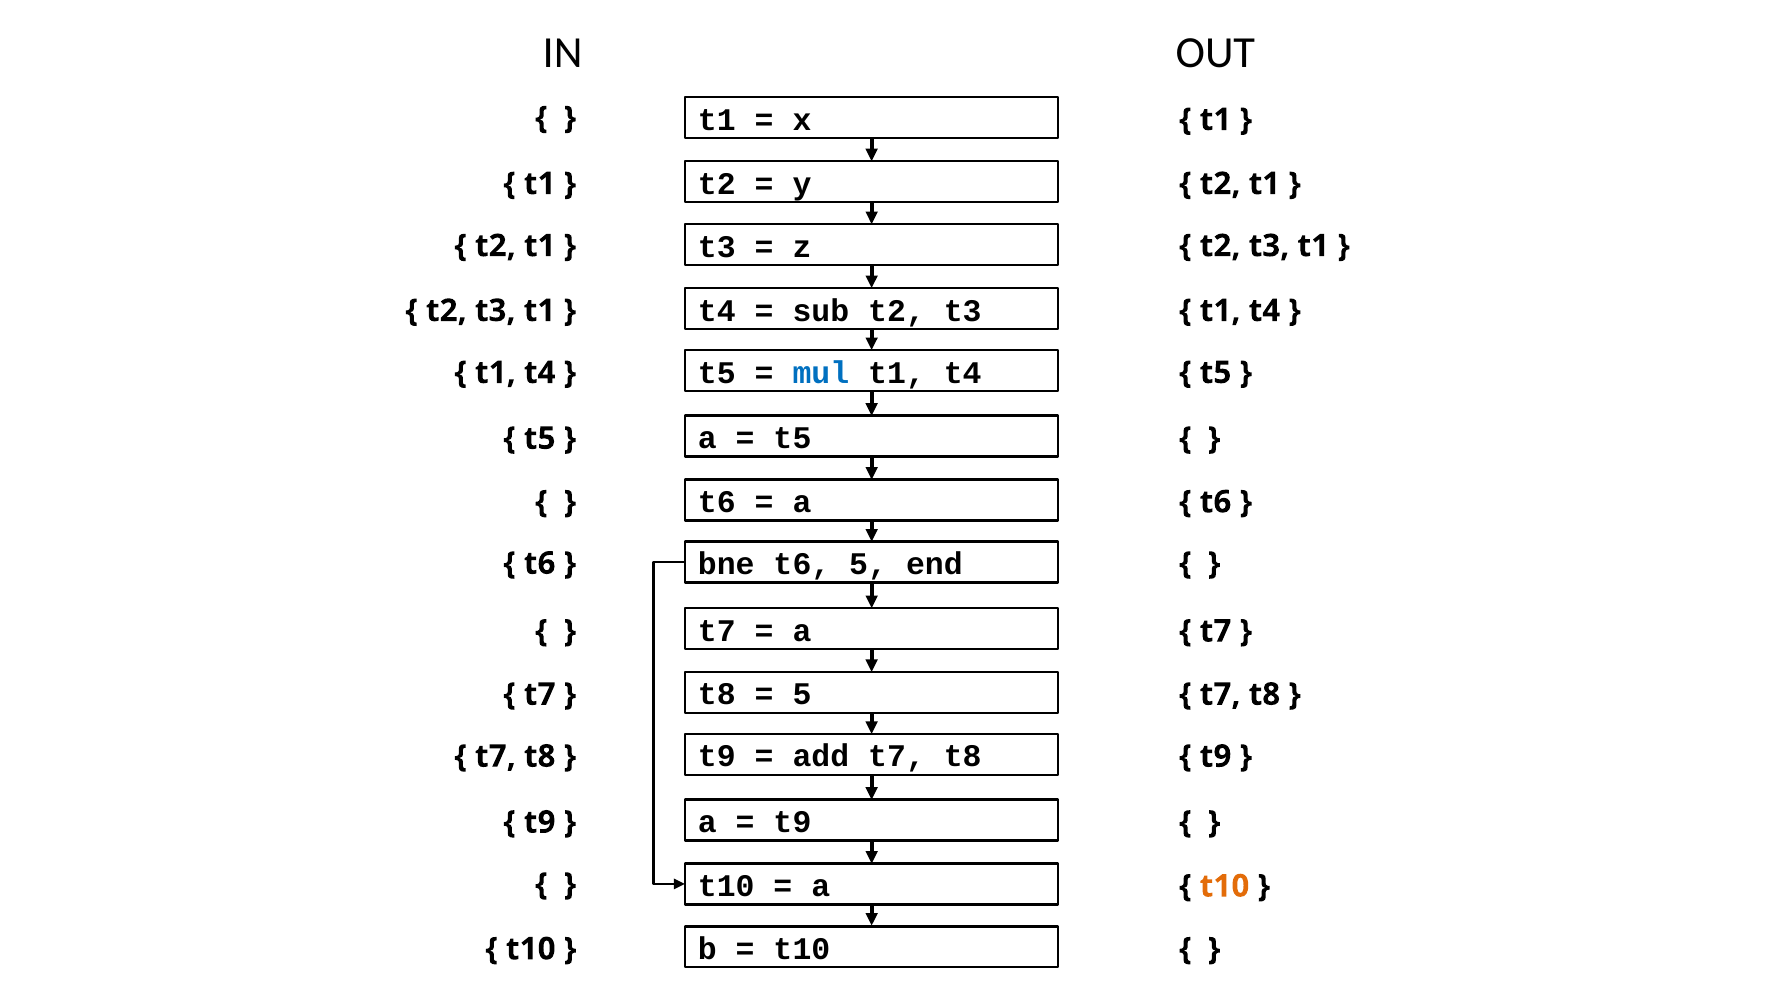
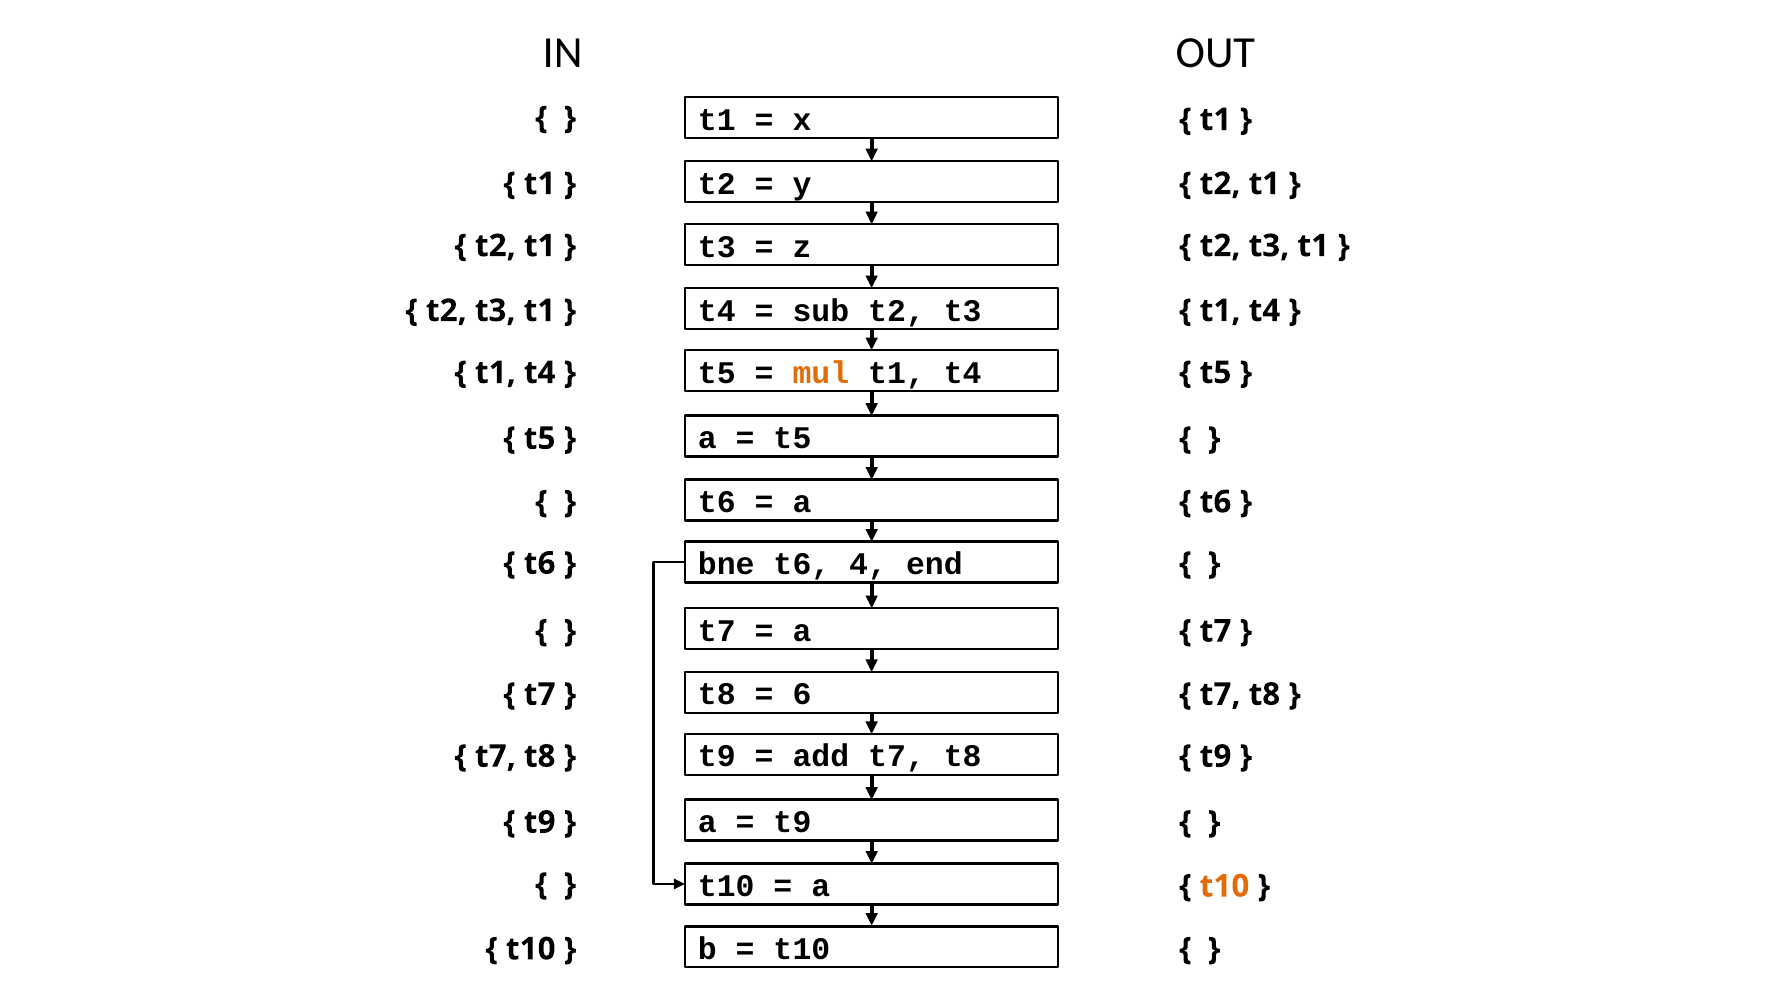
mul colour: blue -> orange
t6 5: 5 -> 4
5 at (802, 695): 5 -> 6
